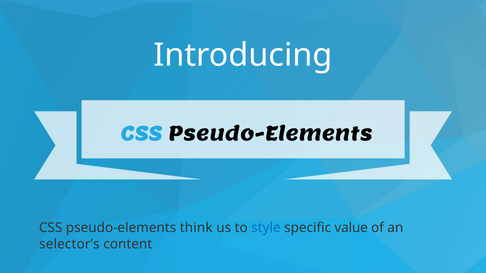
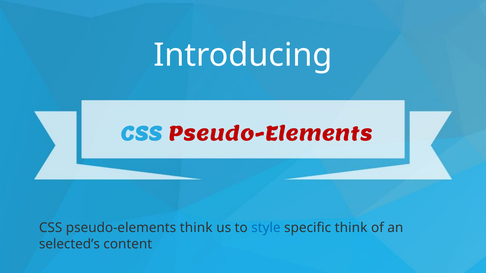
Pseudo-Elements at (271, 134) colour: black -> red
specific value: value -> think
selector’s: selector’s -> selected’s
